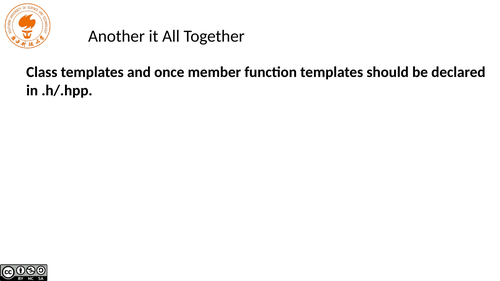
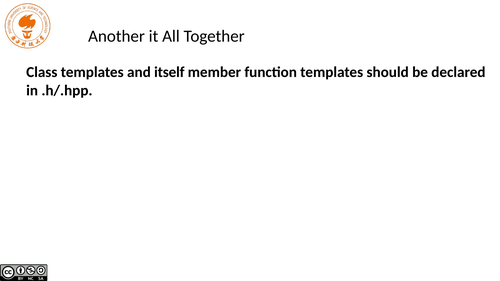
once: once -> itself
